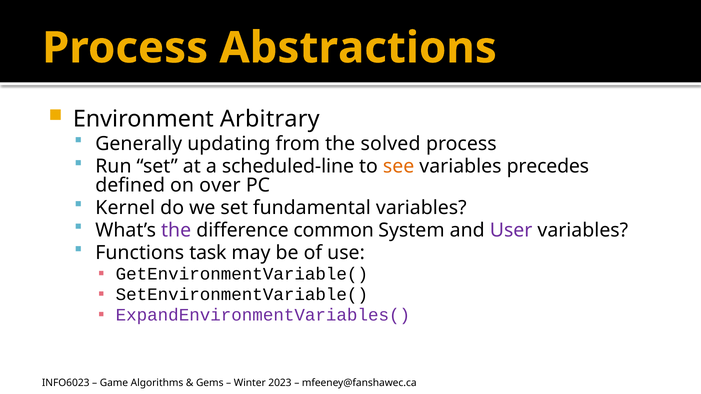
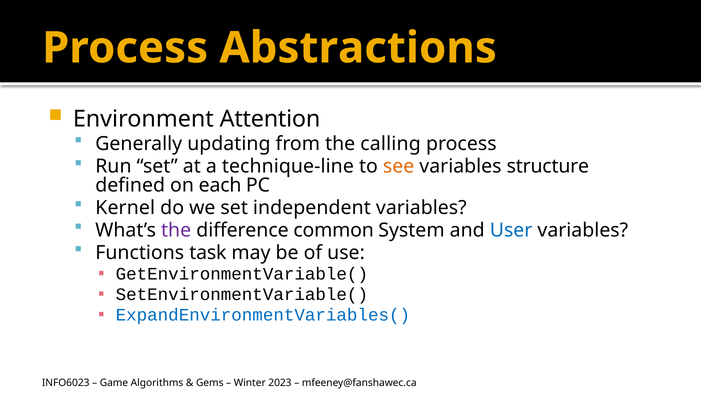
Arbitrary: Arbitrary -> Attention
solved: solved -> calling
scheduled-line: scheduled-line -> technique-line
precedes: precedes -> structure
over: over -> each
fundamental: fundamental -> independent
User colour: purple -> blue
ExpandEnvironmentVariables( colour: purple -> blue
